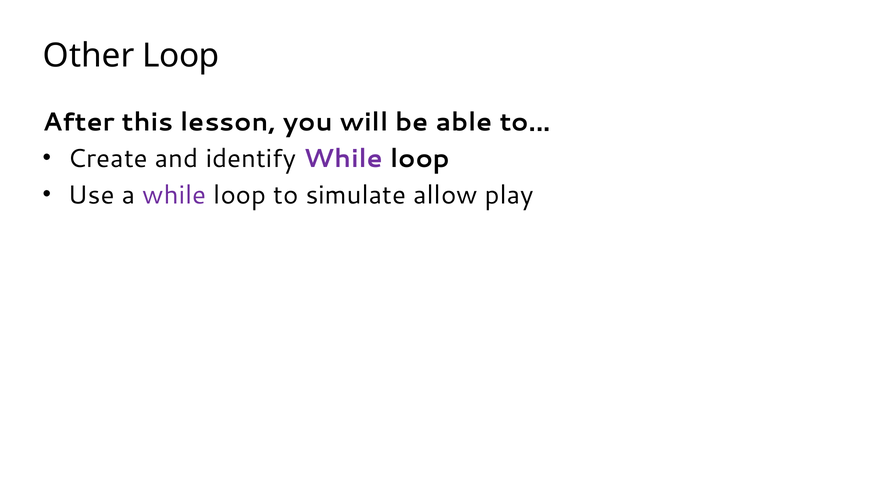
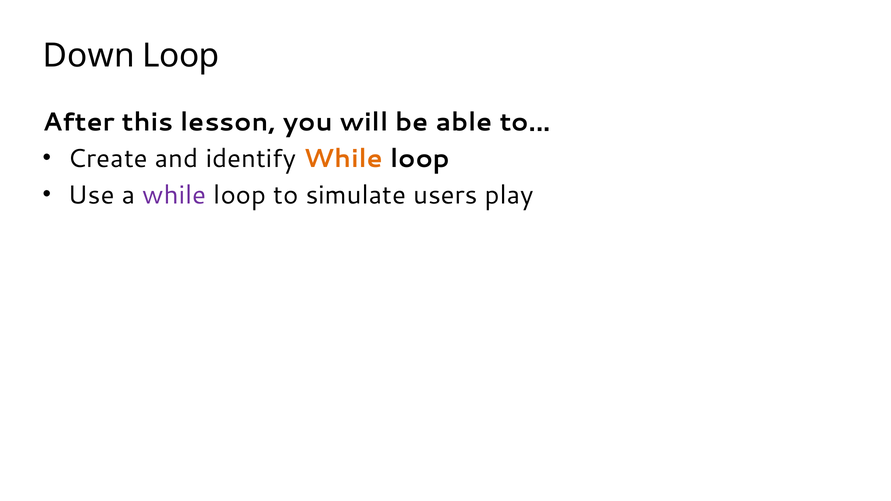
Other: Other -> Down
While at (343, 159) colour: purple -> orange
allow: allow -> users
